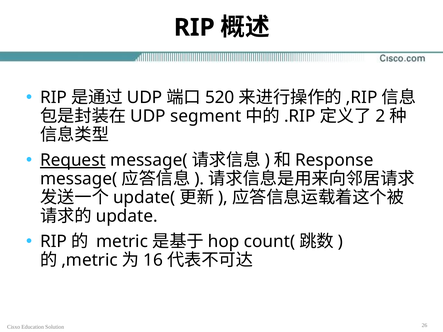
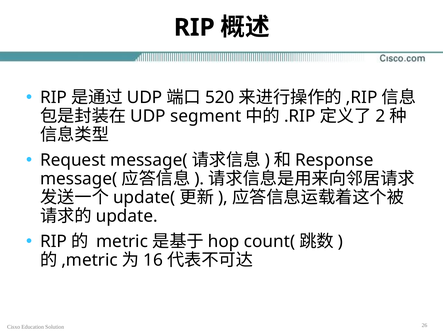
Request underline: present -> none
